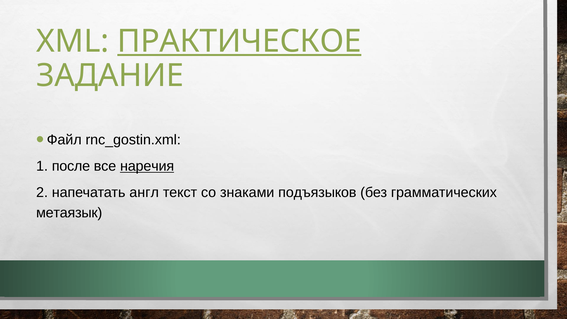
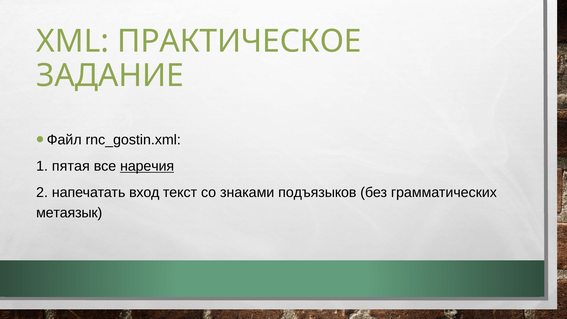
ПРАКТИЧЕСКОЕ underline: present -> none
после: после -> пятая
англ: англ -> вход
